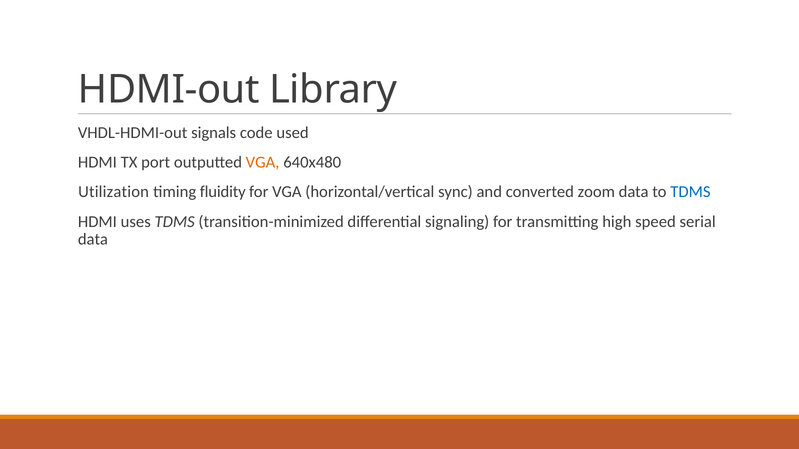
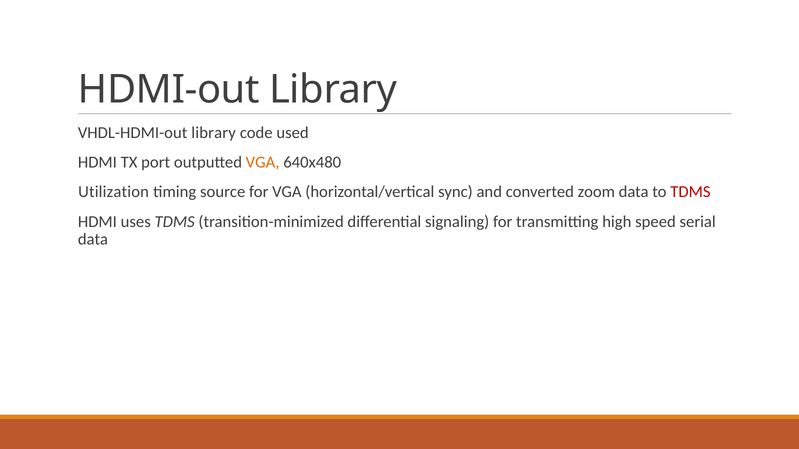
VHDL-HDMI-out signals: signals -> library
fluidity: fluidity -> source
TDMS at (690, 192) colour: blue -> red
